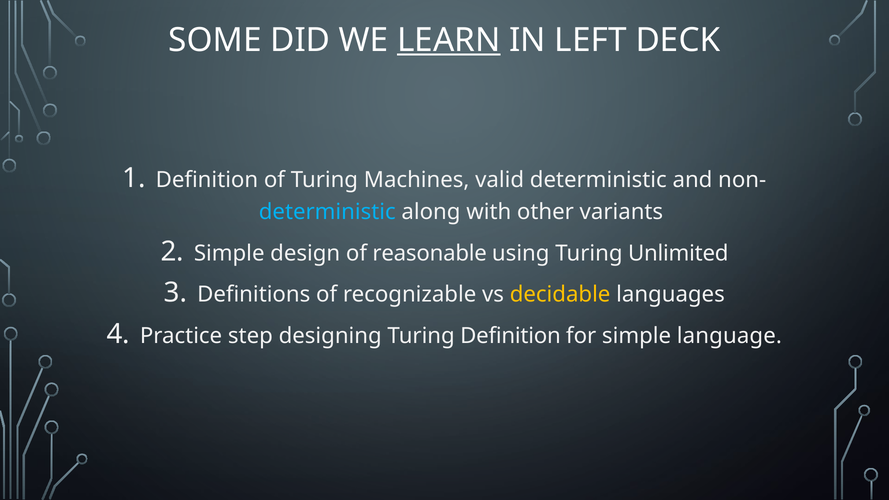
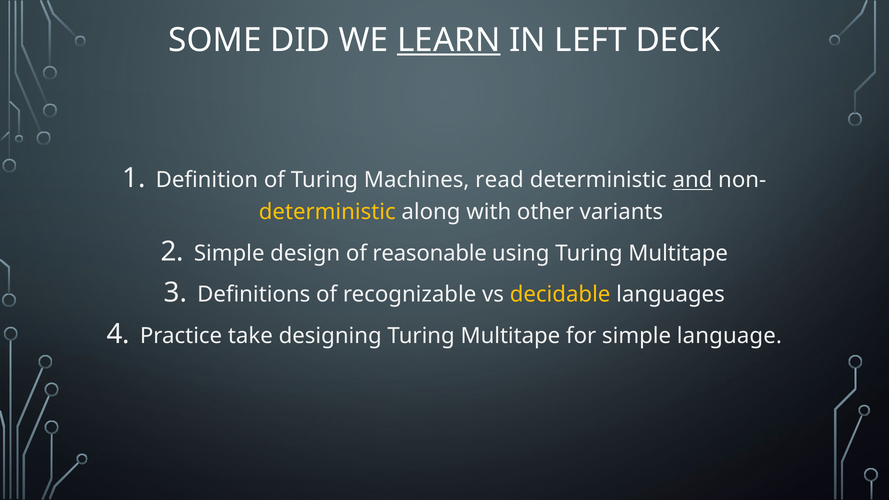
valid: valid -> read
and underline: none -> present
deterministic at (327, 212) colour: light blue -> yellow
using Turing Unlimited: Unlimited -> Multitape
step: step -> take
designing Turing Definition: Definition -> Multitape
